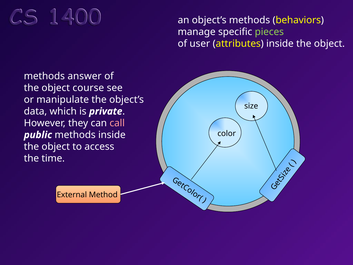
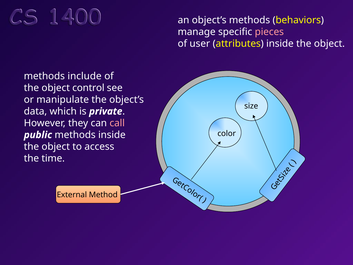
pieces colour: light green -> pink
answer: answer -> include
course: course -> control
